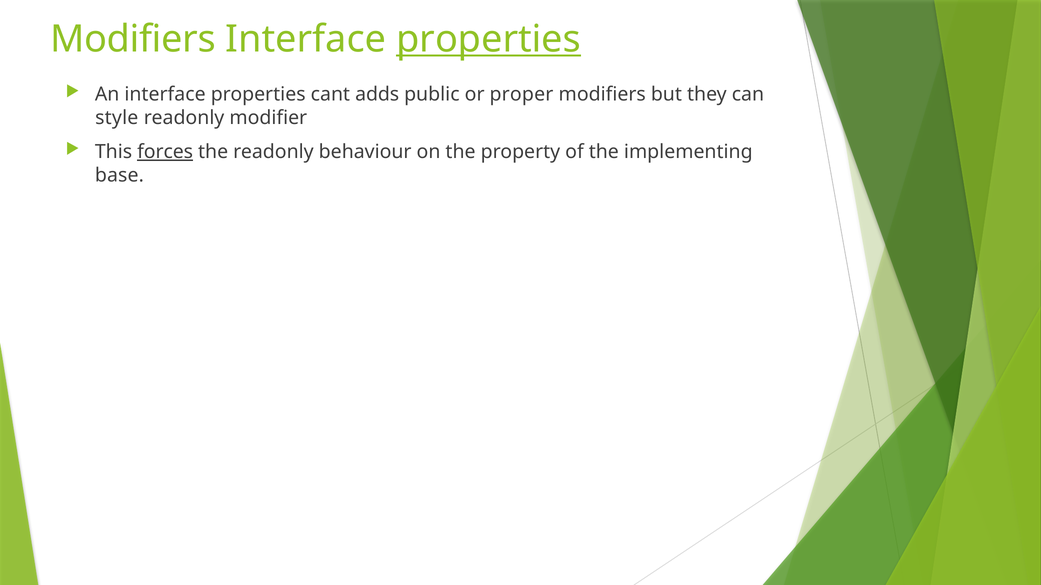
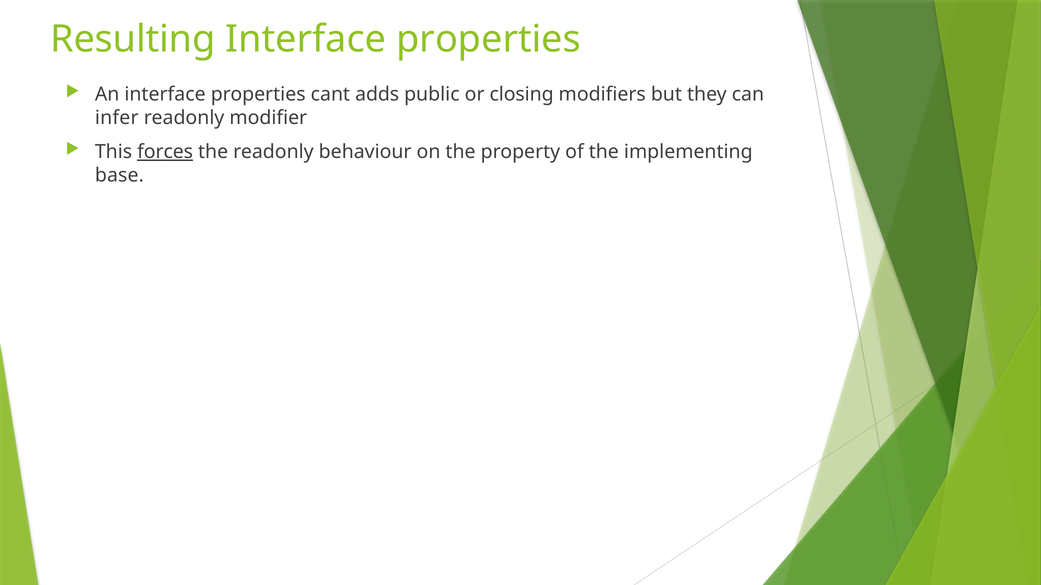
Modifiers at (133, 39): Modifiers -> Resulting
properties at (489, 39) underline: present -> none
proper: proper -> closing
style: style -> infer
